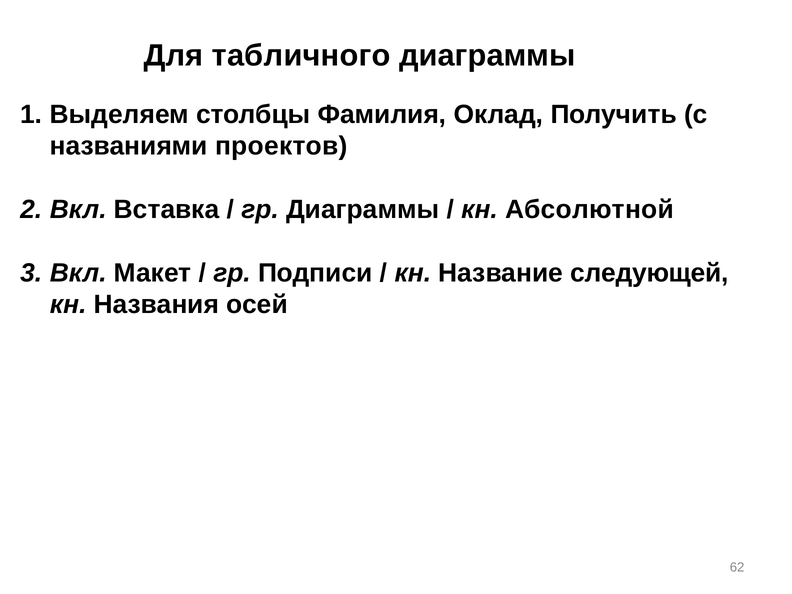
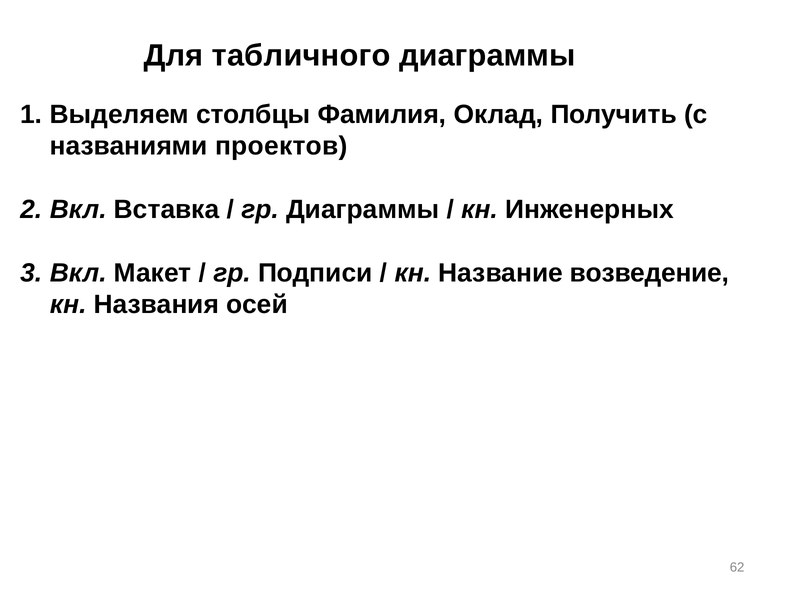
Абсолютной: Абсолютной -> Инженерных
следующей: следующей -> возведение
